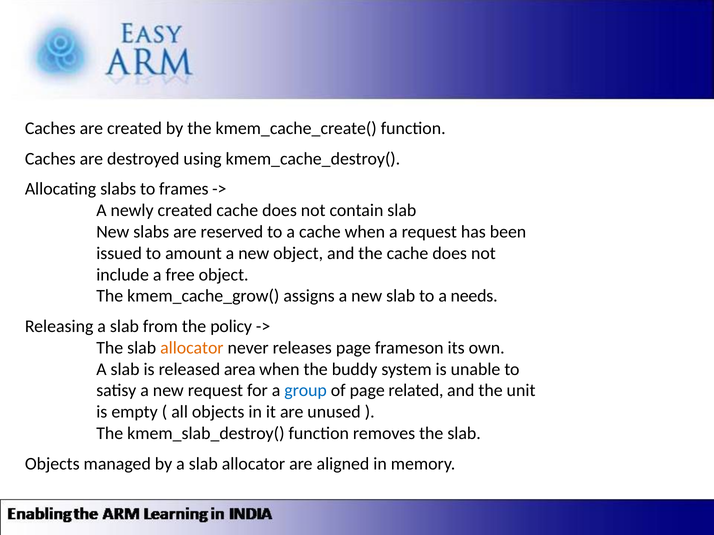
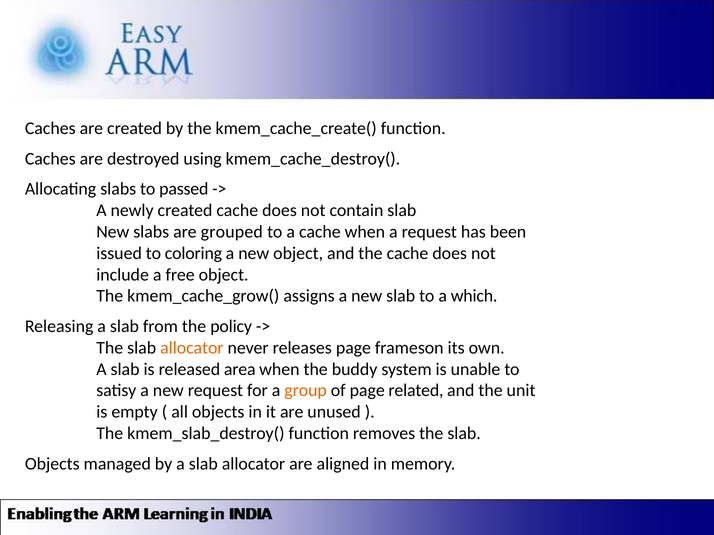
frames: frames -> passed
reserved: reserved -> grouped
amount: amount -> coloring
needs: needs -> which
group colour: blue -> orange
